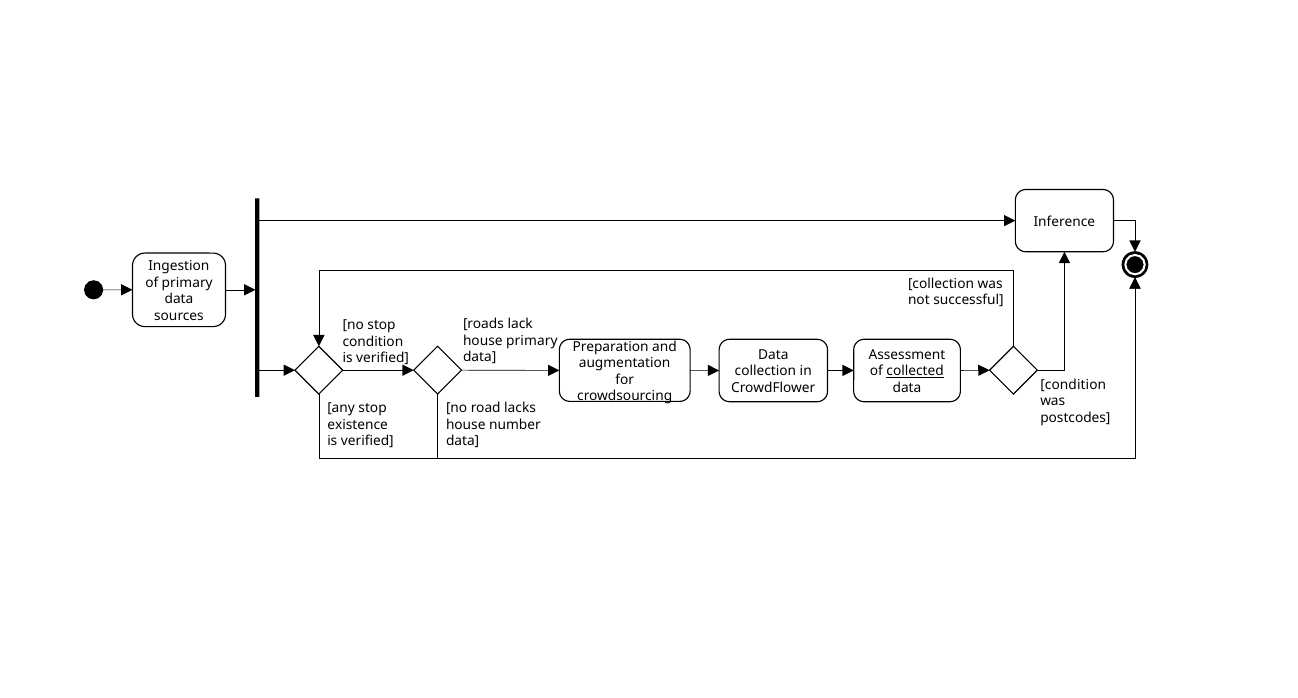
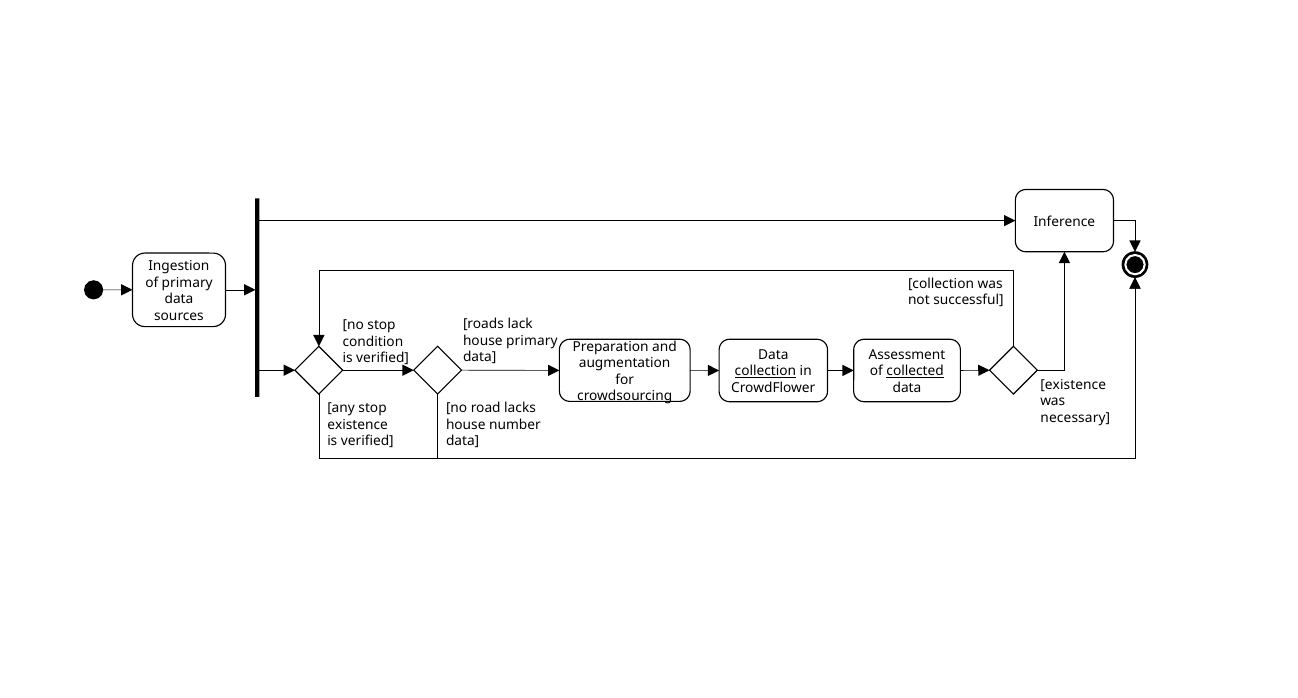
collection at (765, 372) underline: none -> present
condition at (1073, 385): condition -> existence
postcodes: postcodes -> necessary
